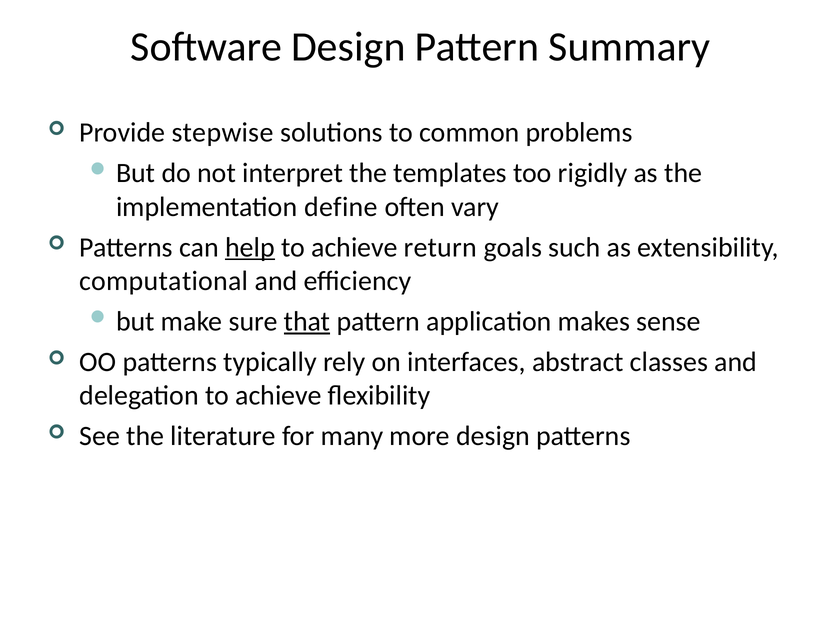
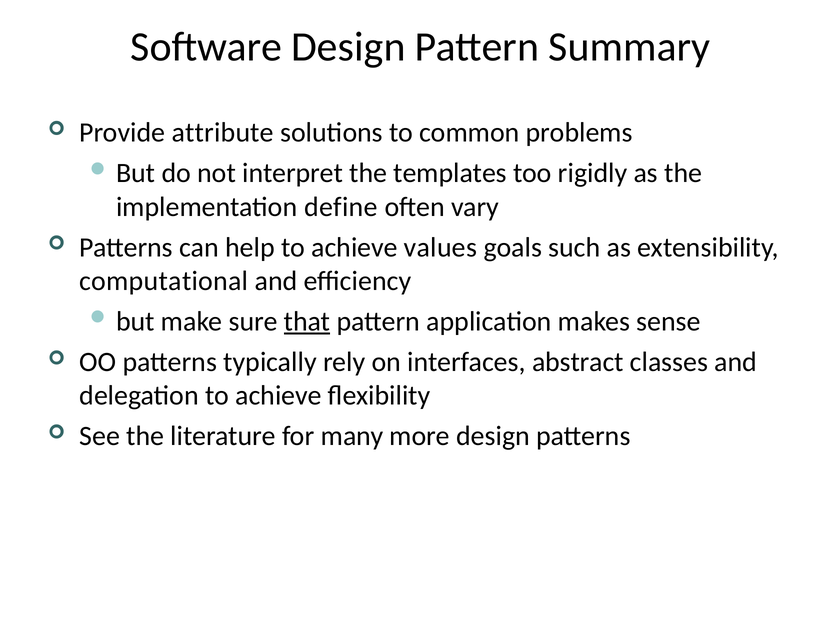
stepwise: stepwise -> attribute
help underline: present -> none
return: return -> values
